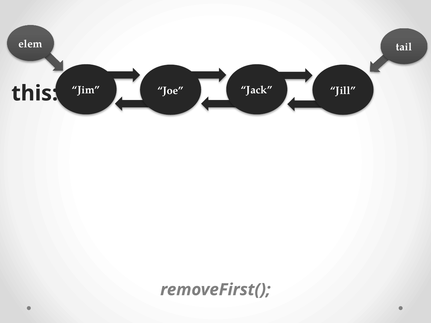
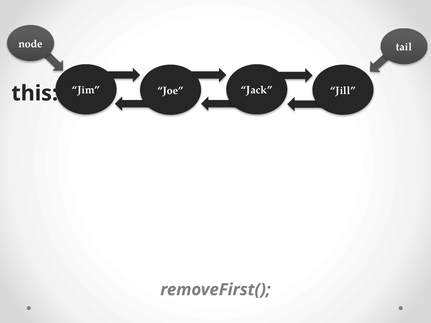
elem: elem -> node
